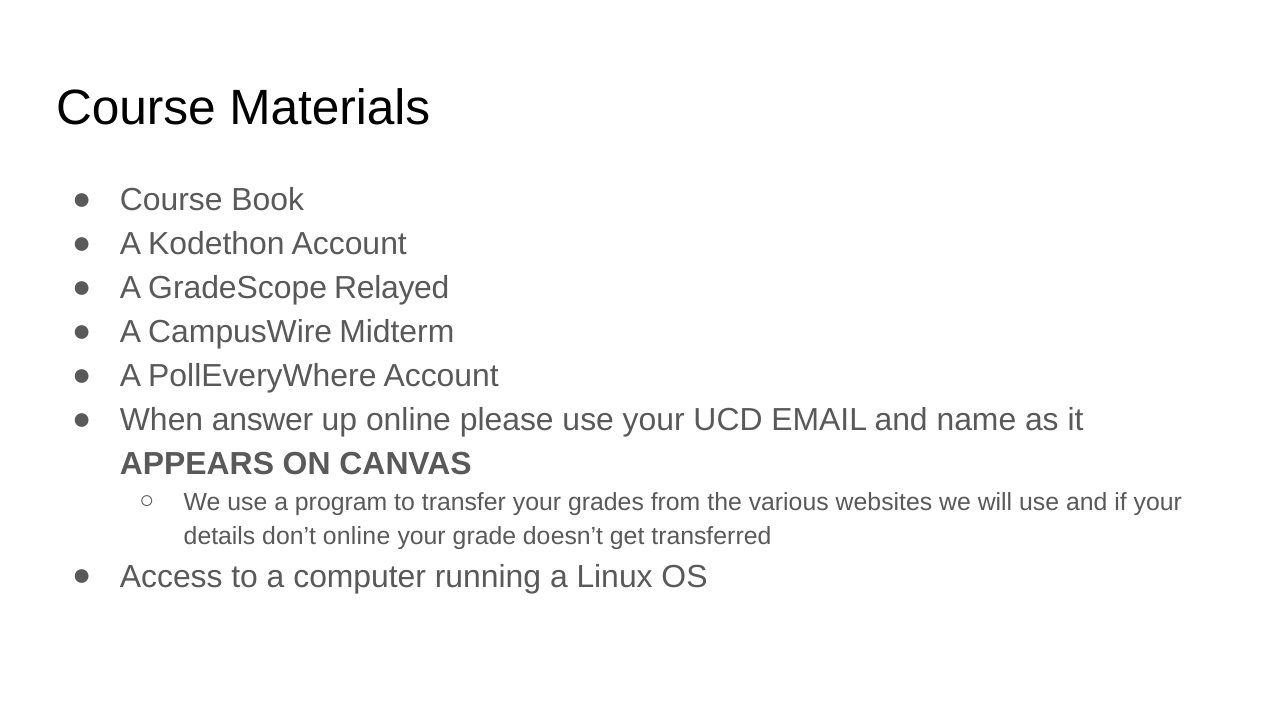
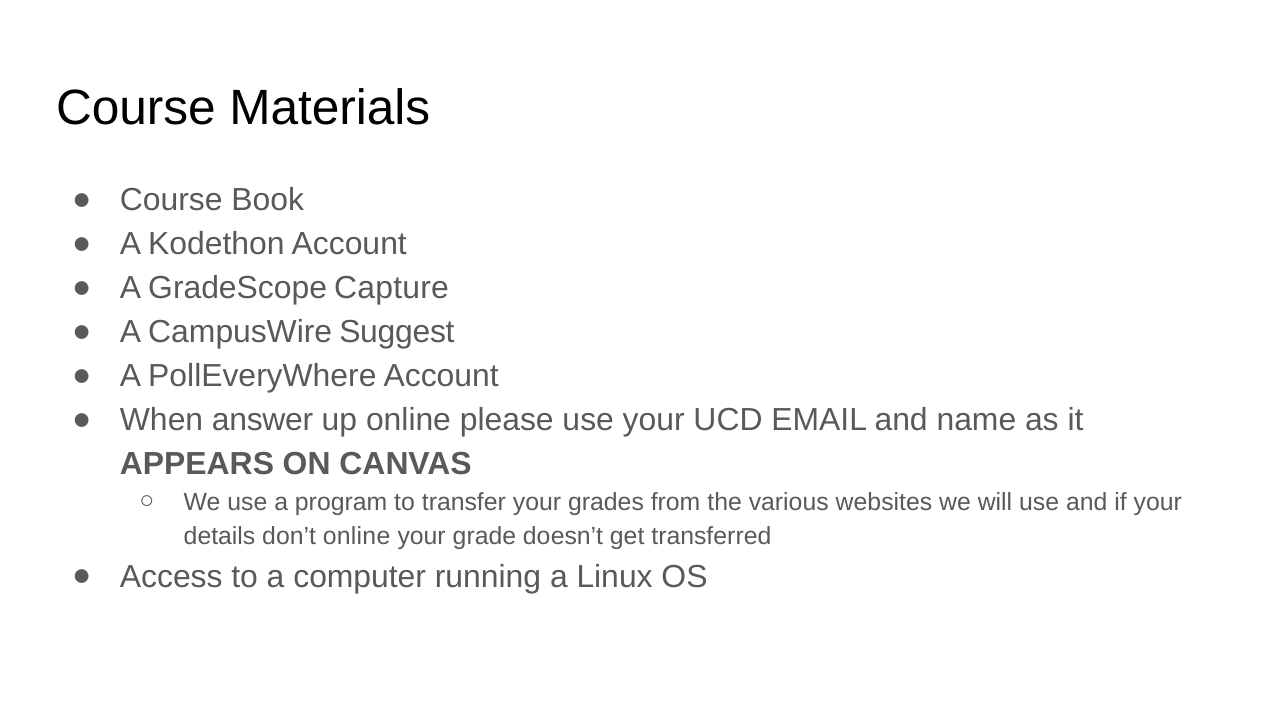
Relayed: Relayed -> Capture
Midterm: Midterm -> Suggest
